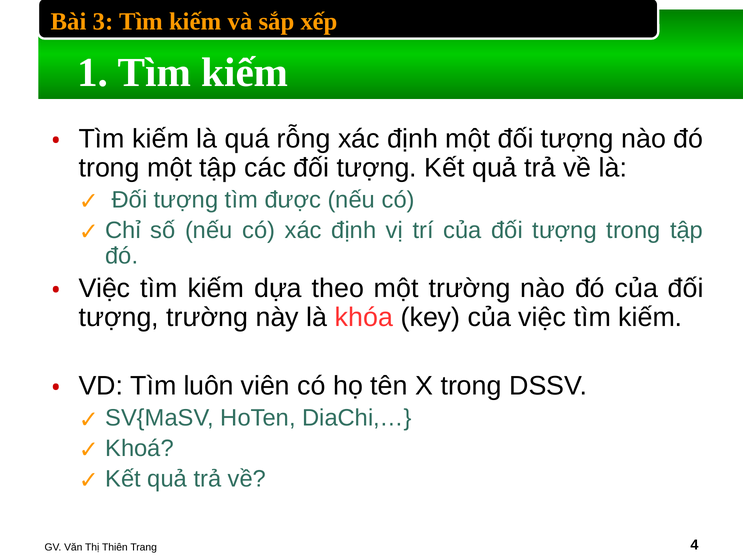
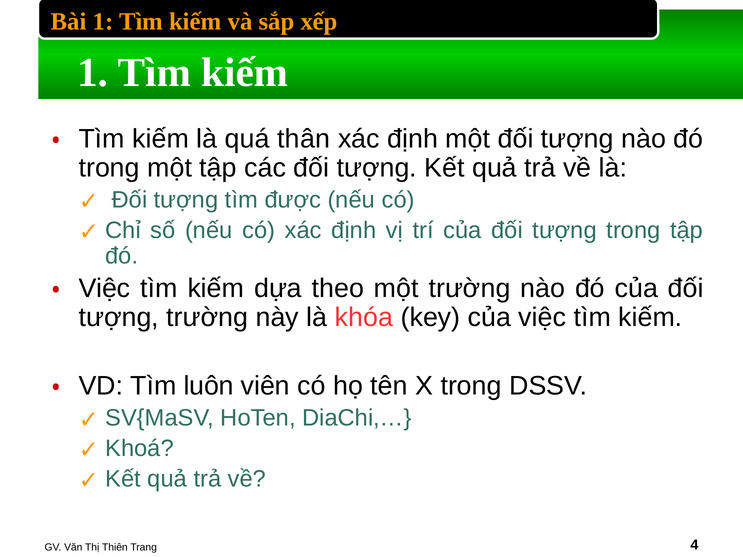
Bài 3: 3 -> 1
rỗng: rỗng -> thân
